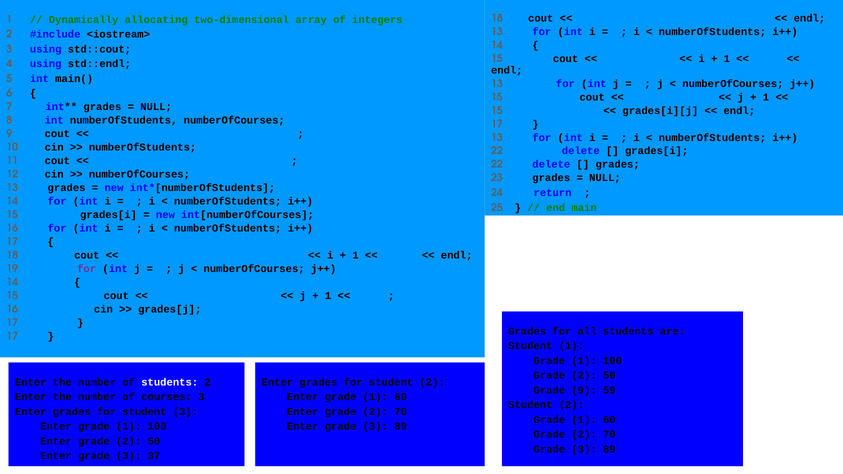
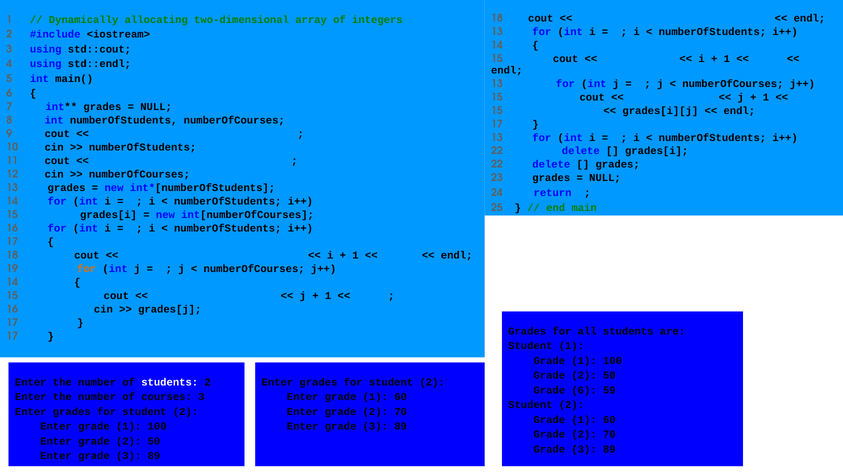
for at (87, 269) colour: purple -> orange
Grade 9: 9 -> 6
3 at (186, 412): 3 -> 2
37 at (154, 456): 37 -> 89
